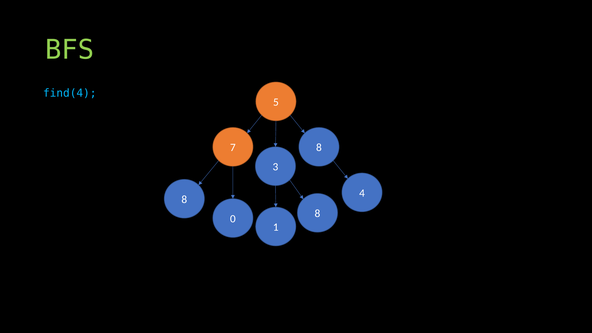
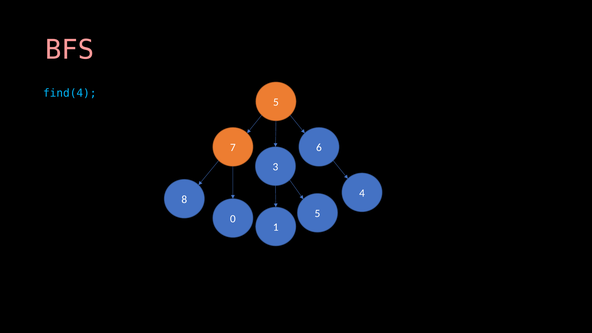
BFS colour: light green -> pink
7 8: 8 -> 6
0 8: 8 -> 5
